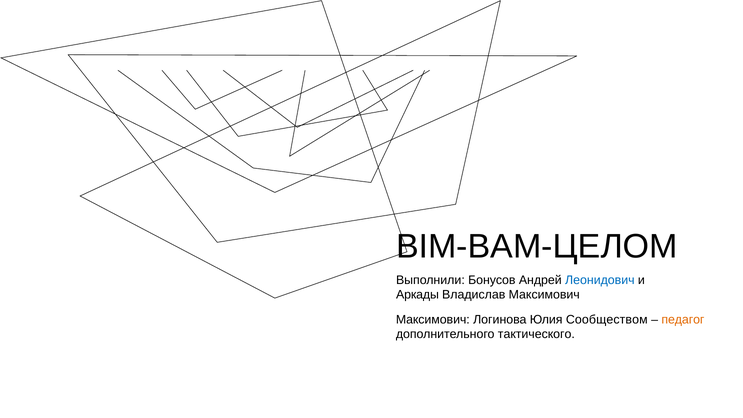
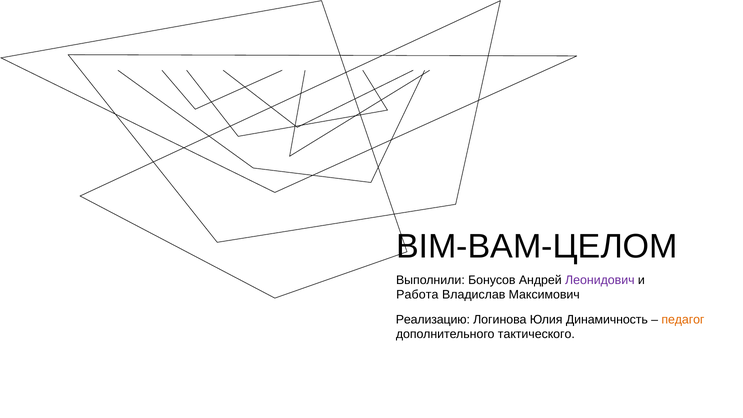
Леонидович colour: blue -> purple
Аркады: Аркады -> Работа
Максимович at (433, 319): Максимович -> Реализацию
Сообществом: Сообществом -> Динамичность
